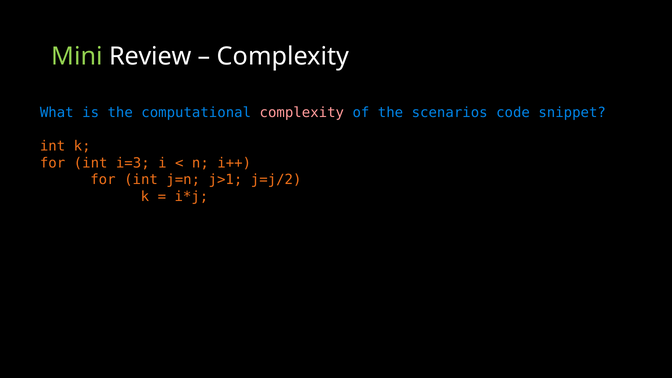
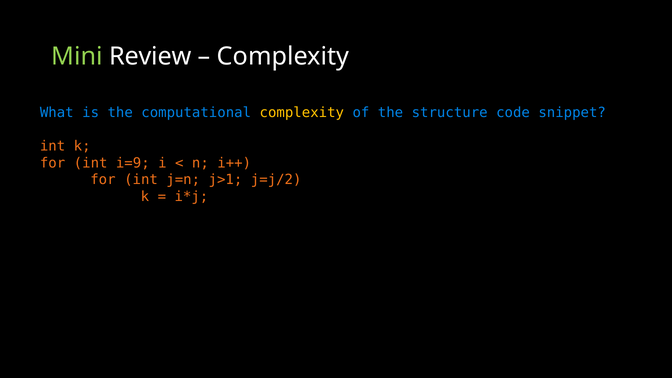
complexity at (302, 113) colour: pink -> yellow
scenarios: scenarios -> structure
i=3: i=3 -> i=9
